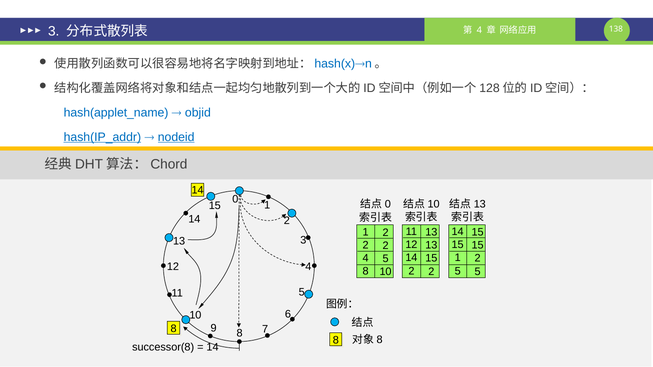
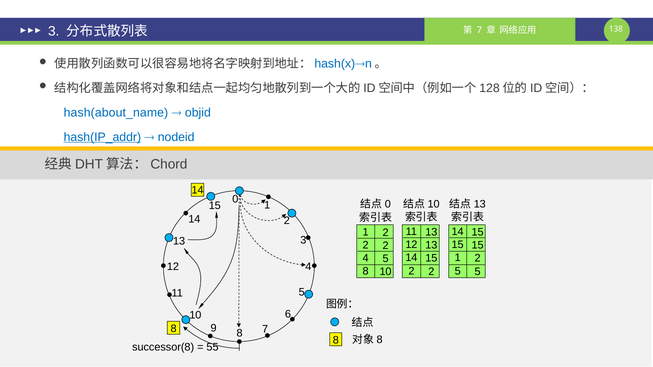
4 at (479, 30): 4 -> 7
hash(applet_name: hash(applet_name -> hash(about_name
nodeid underline: present -> none
14 at (213, 347): 14 -> 55
